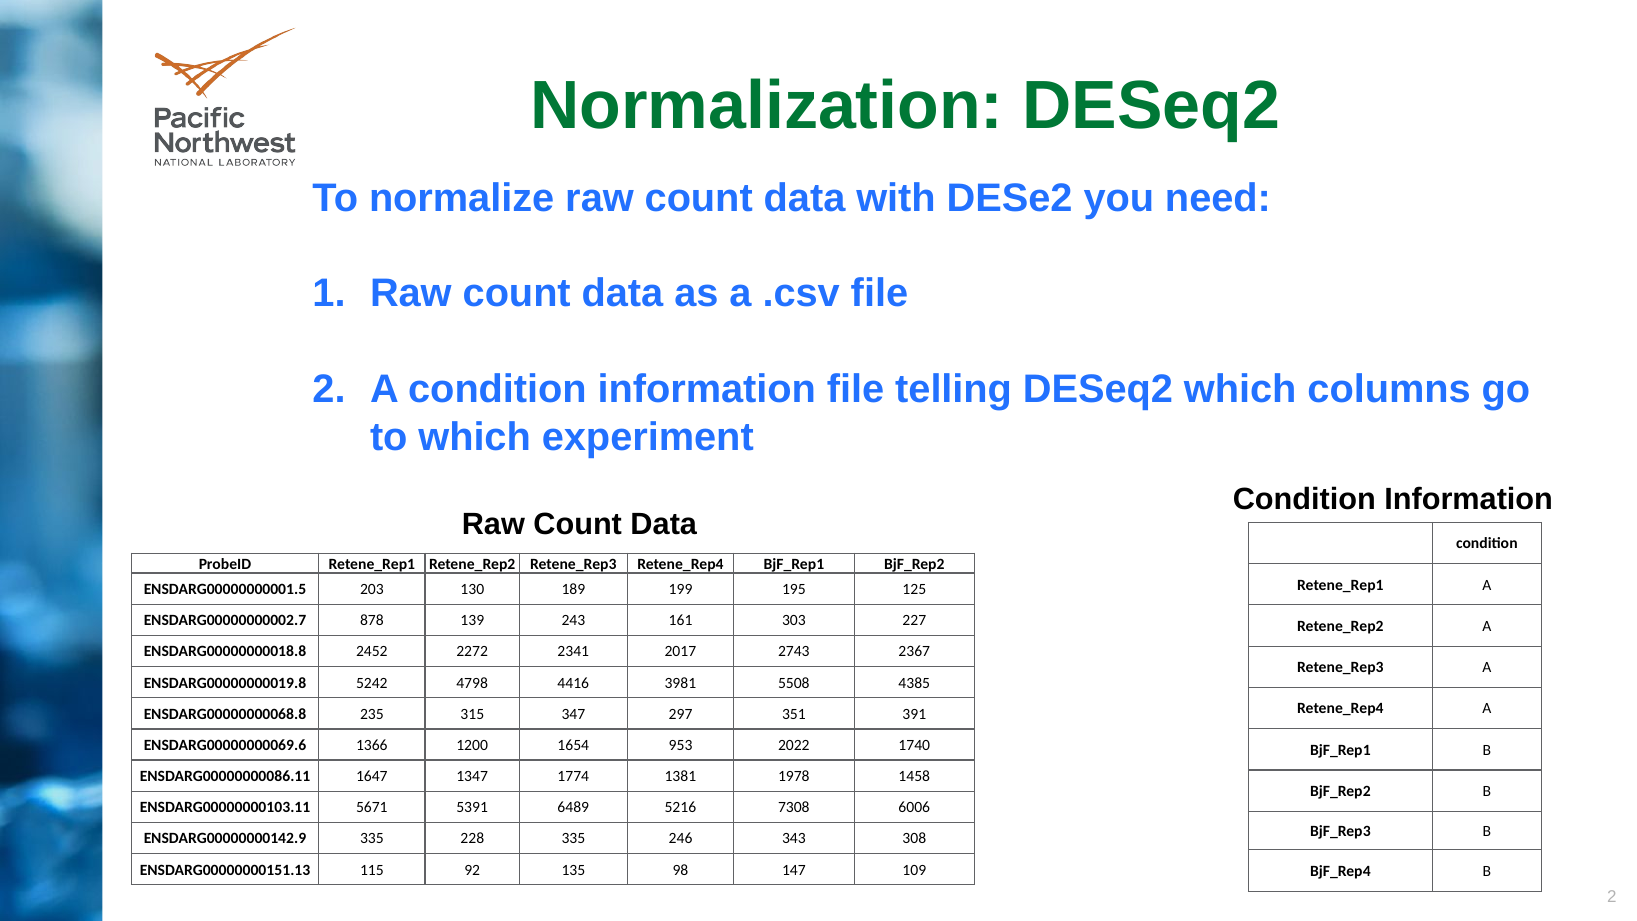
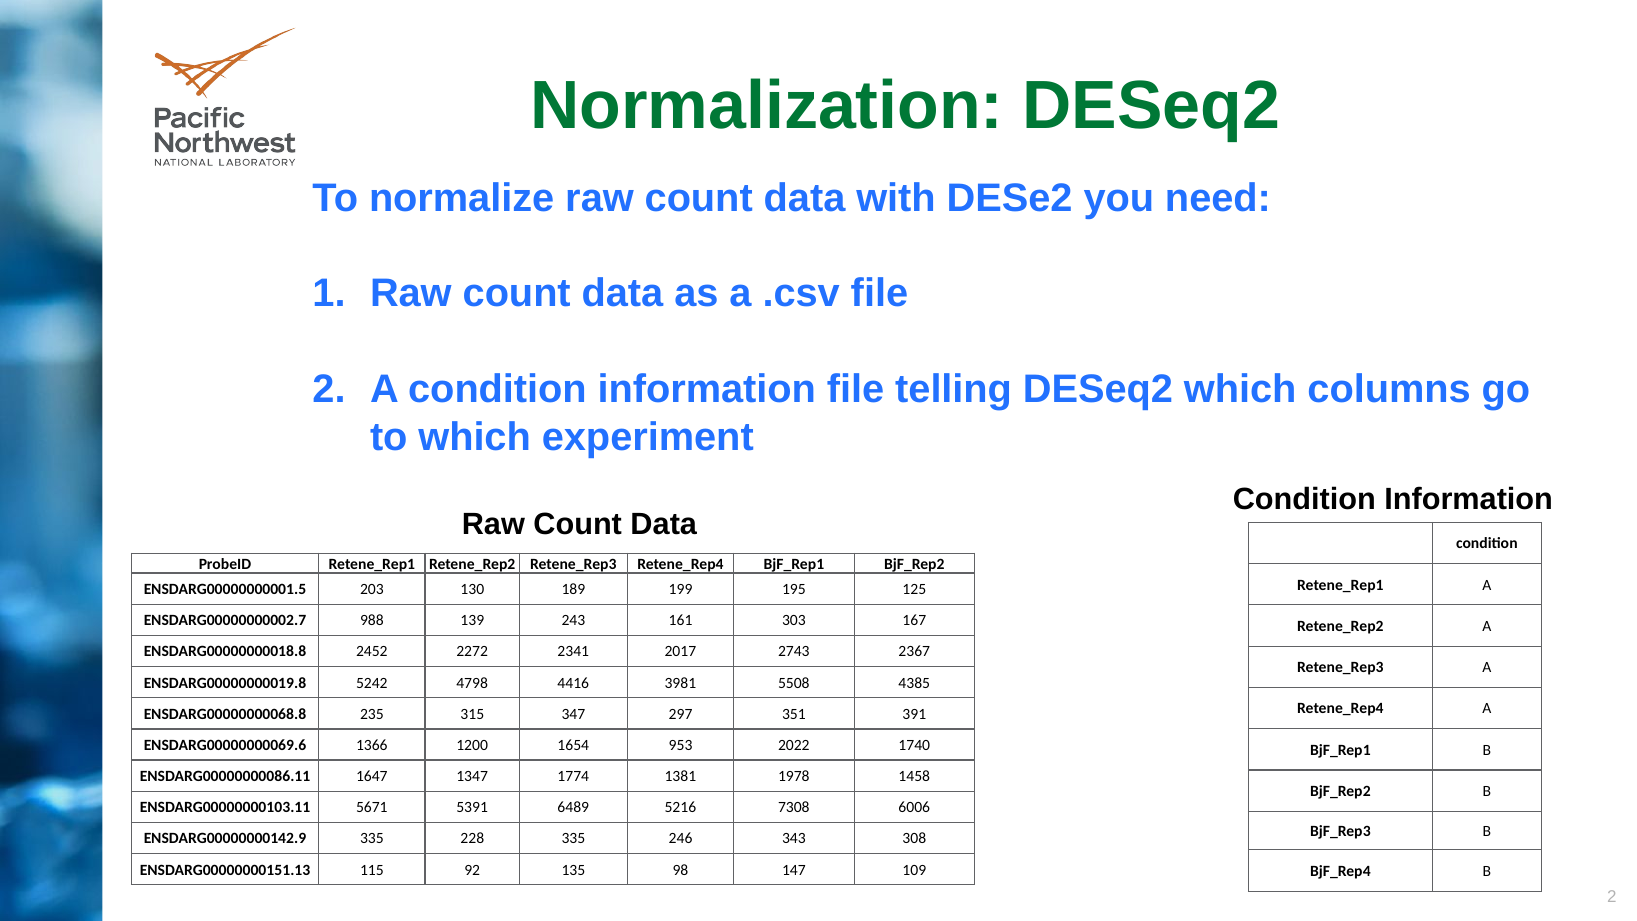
878: 878 -> 988
227: 227 -> 167
